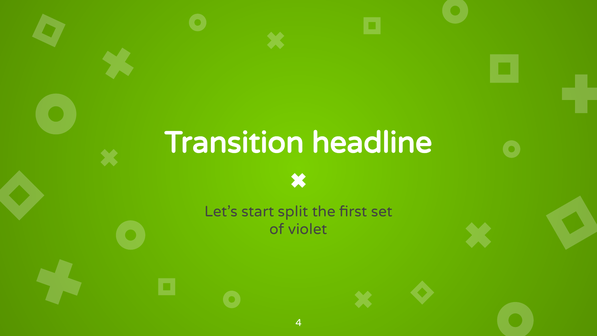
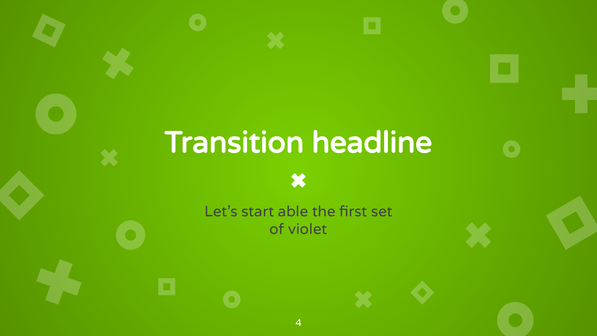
split: split -> able
